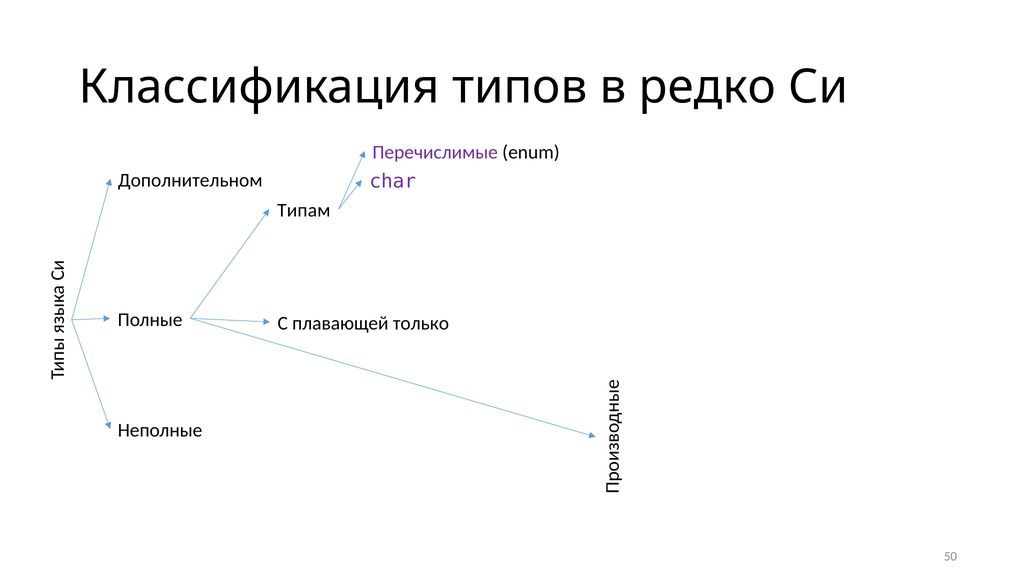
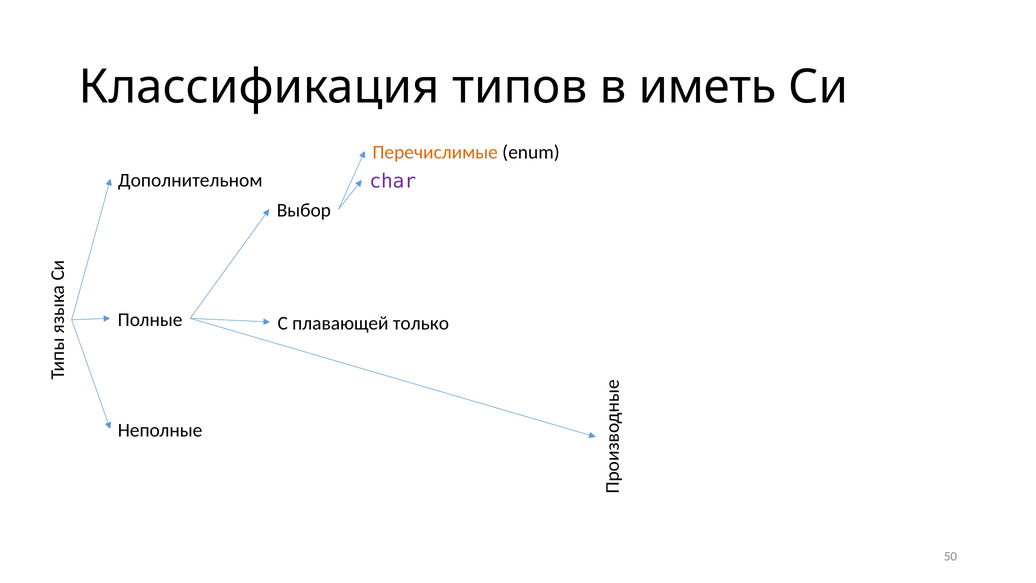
редко: редко -> иметь
Перечислимые colour: purple -> orange
Типам: Типам -> Выбор
